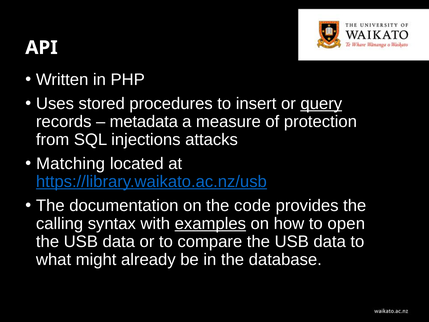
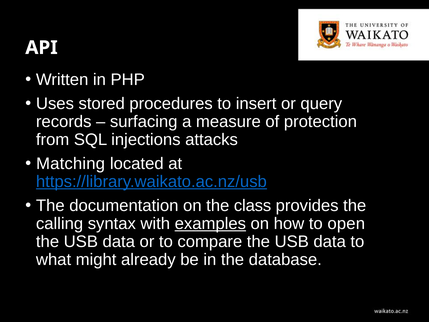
query underline: present -> none
metadata: metadata -> surfacing
code: code -> class
